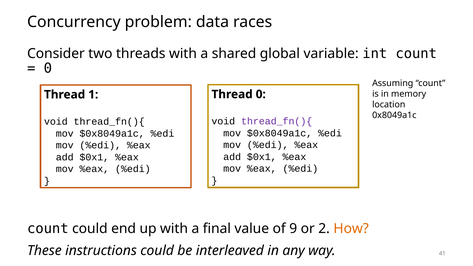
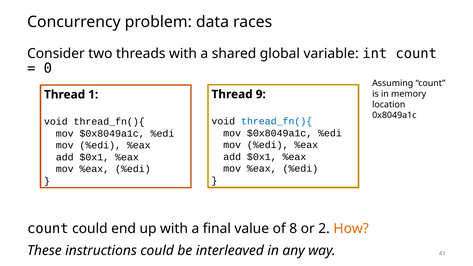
Thread 0: 0 -> 9
thread_fn(){ at (277, 121) colour: purple -> blue
9: 9 -> 8
